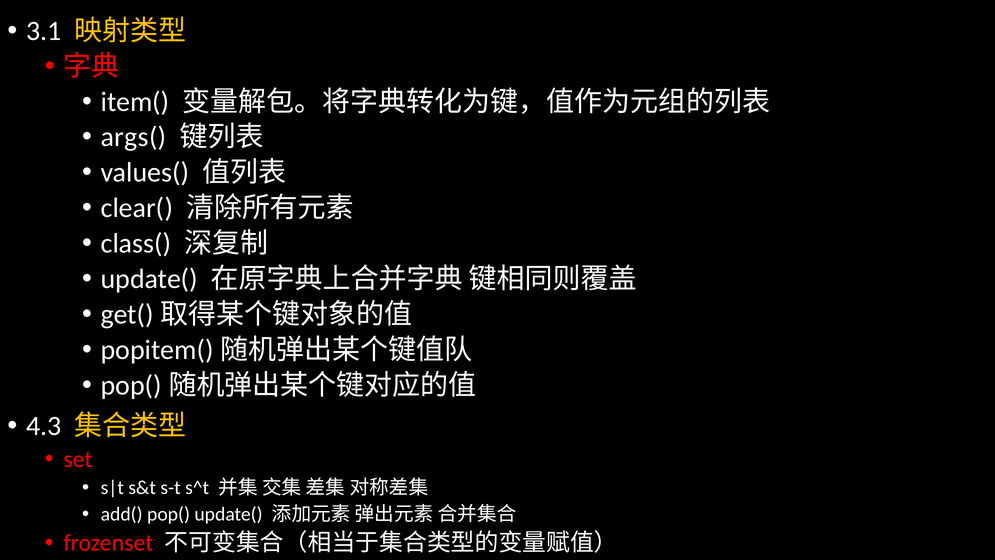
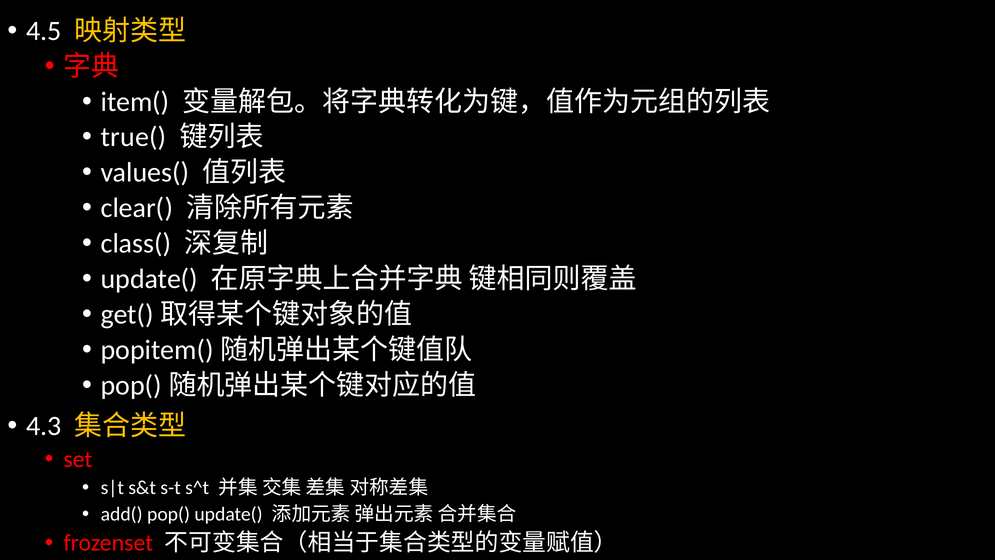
3.1: 3.1 -> 4.5
args(: args( -> true(
